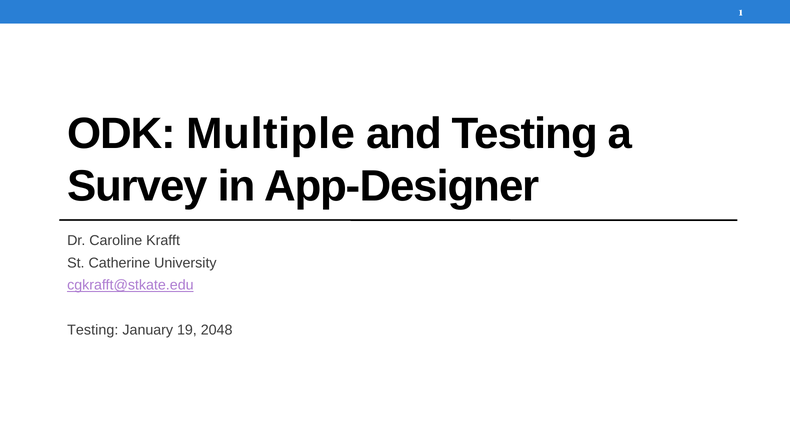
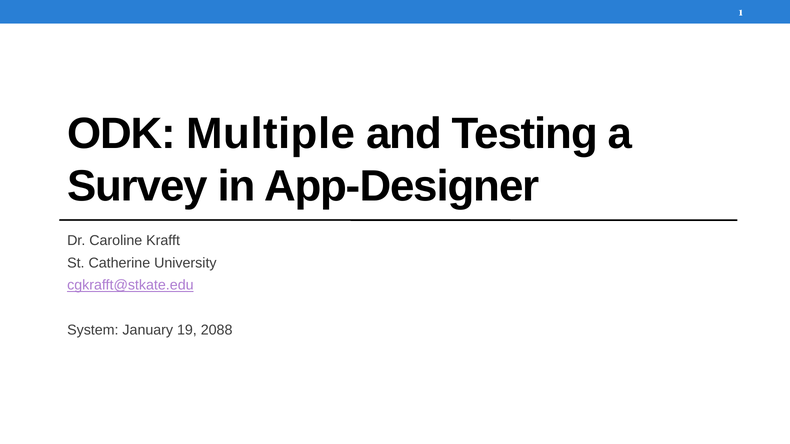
Testing at (93, 330): Testing -> System
2048: 2048 -> 2088
